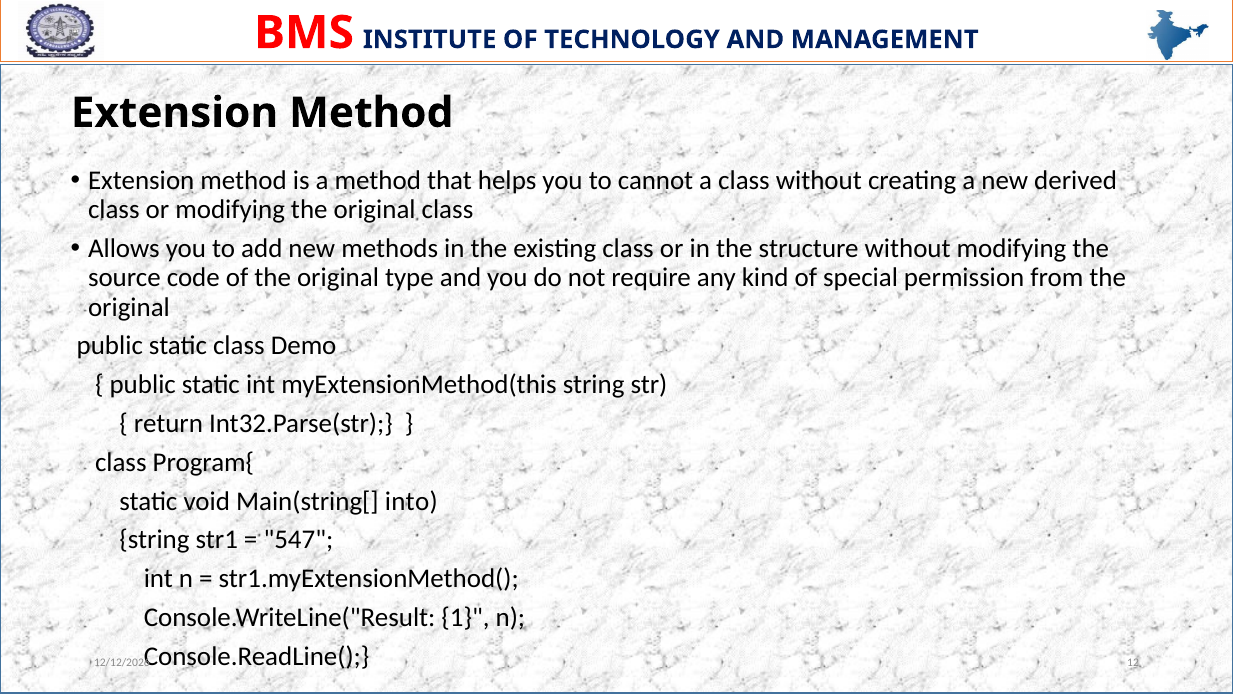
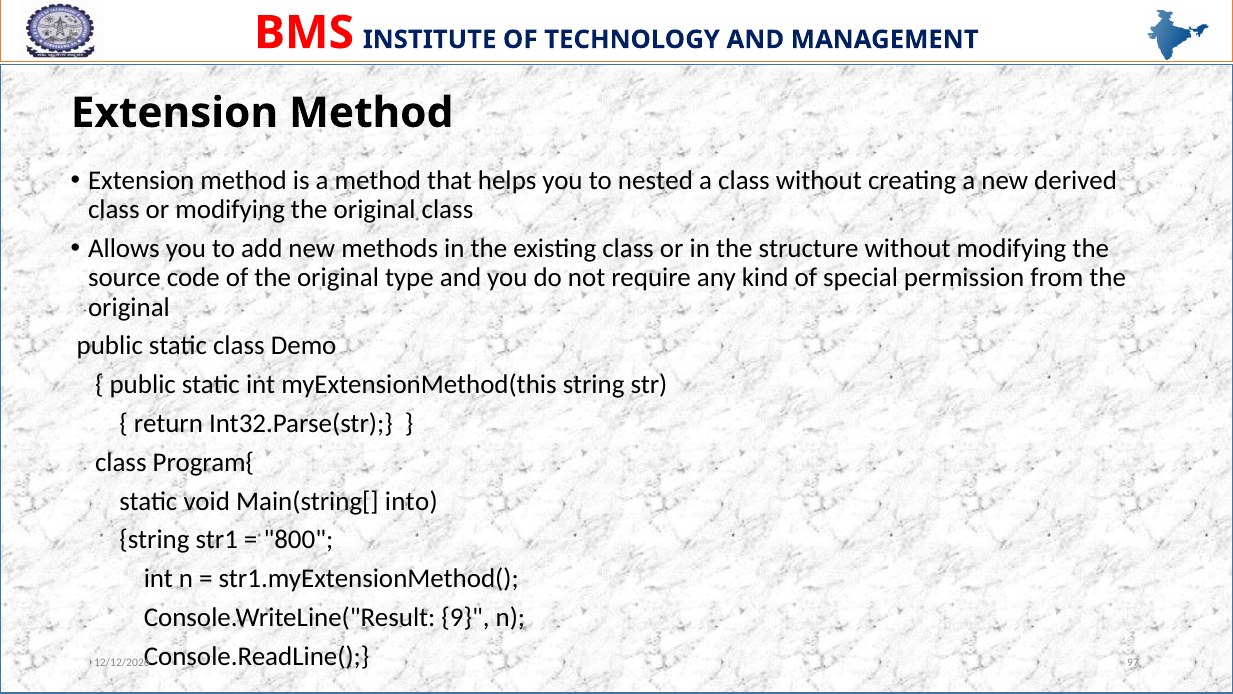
cannot: cannot -> nested
547: 547 -> 800
1: 1 -> 9
12: 12 -> 97
